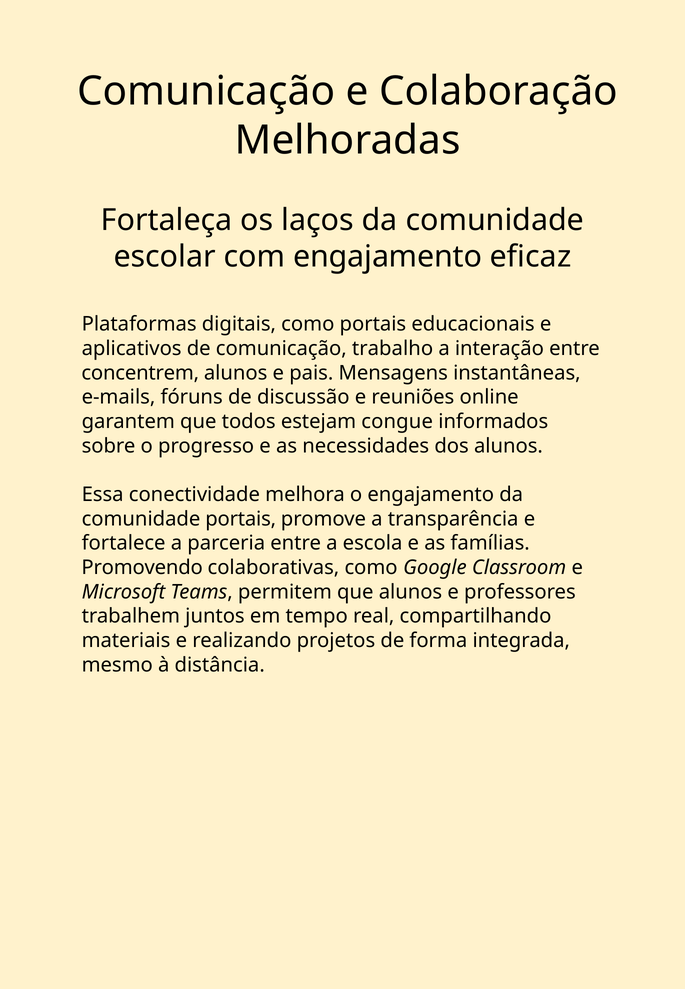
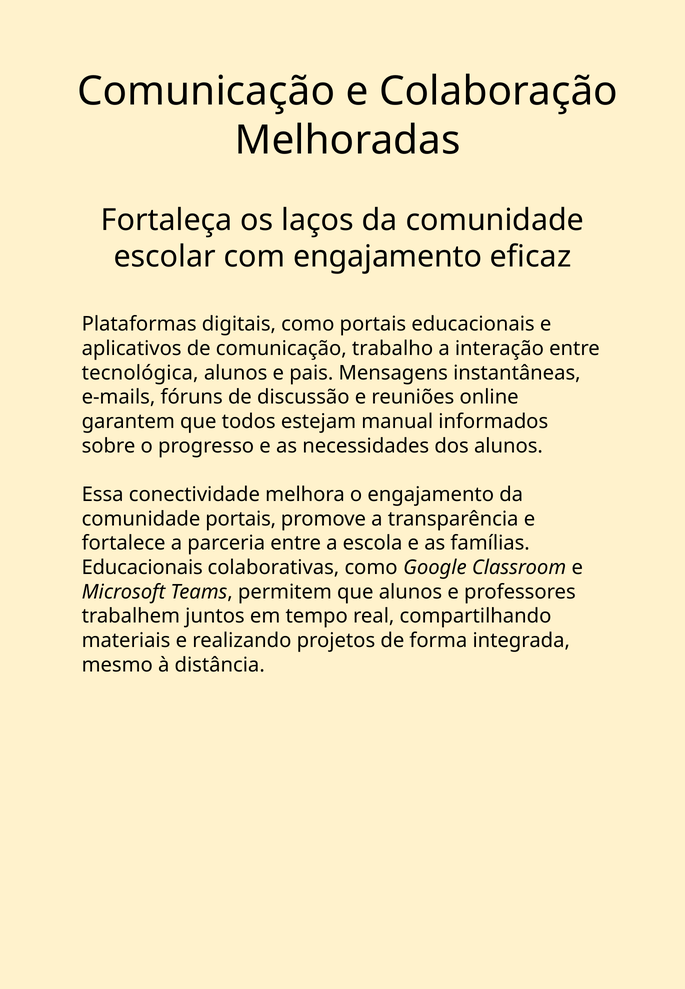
concentrem: concentrem -> tecnológica
congue: congue -> manual
Promovendo at (142, 568): Promovendo -> Educacionais
